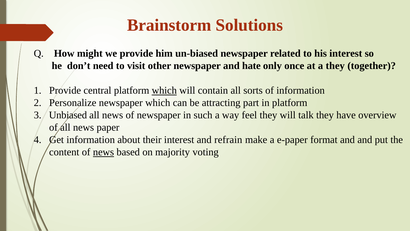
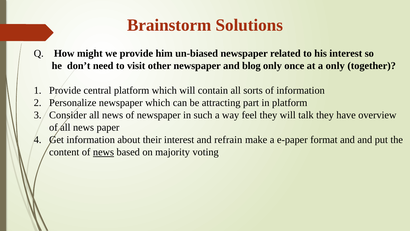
hate: hate -> blog
a they: they -> only
which at (164, 90) underline: present -> none
Unbiased: Unbiased -> Consider
